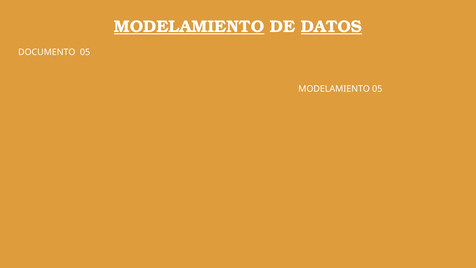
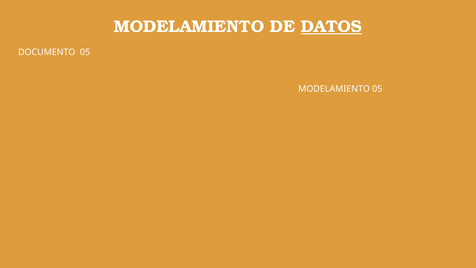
MODELAMIENTO at (189, 26) underline: present -> none
